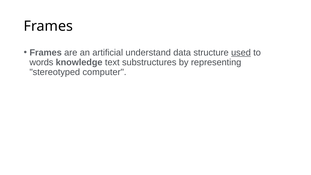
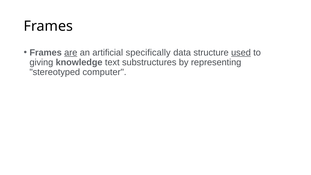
are underline: none -> present
understand: understand -> specifically
words: words -> giving
